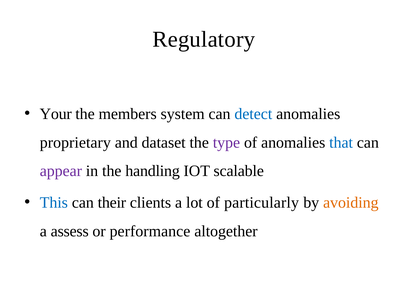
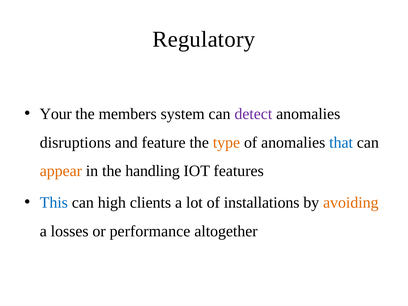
detect colour: blue -> purple
proprietary: proprietary -> disruptions
dataset: dataset -> feature
type colour: purple -> orange
appear colour: purple -> orange
scalable: scalable -> features
their: their -> high
particularly: particularly -> installations
assess: assess -> losses
